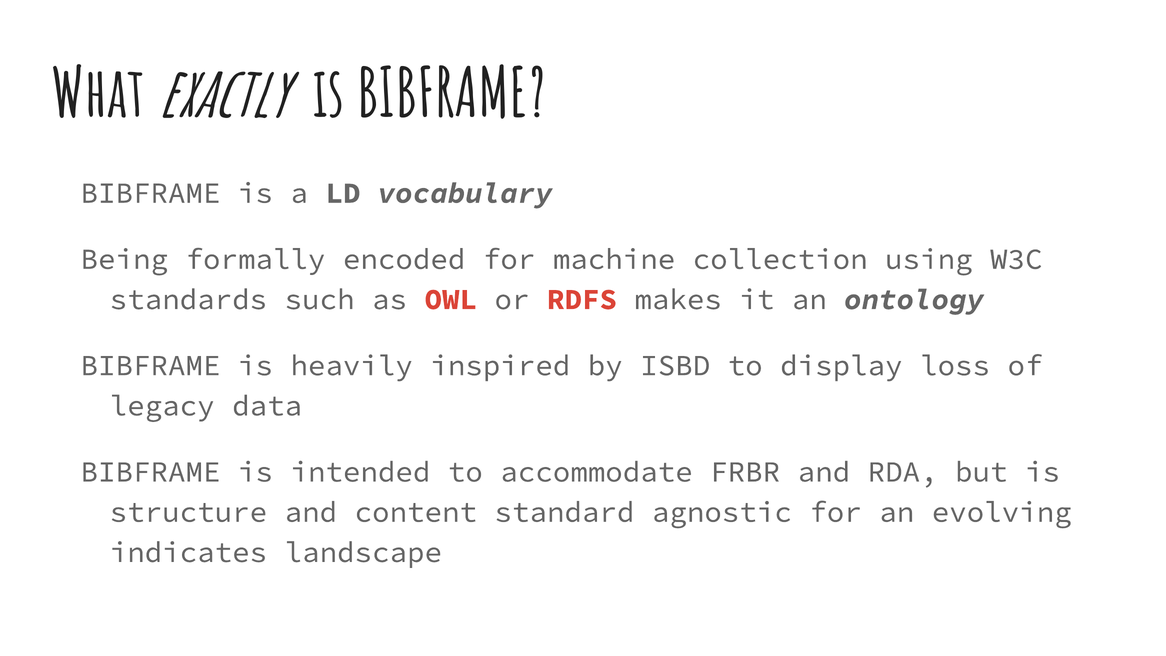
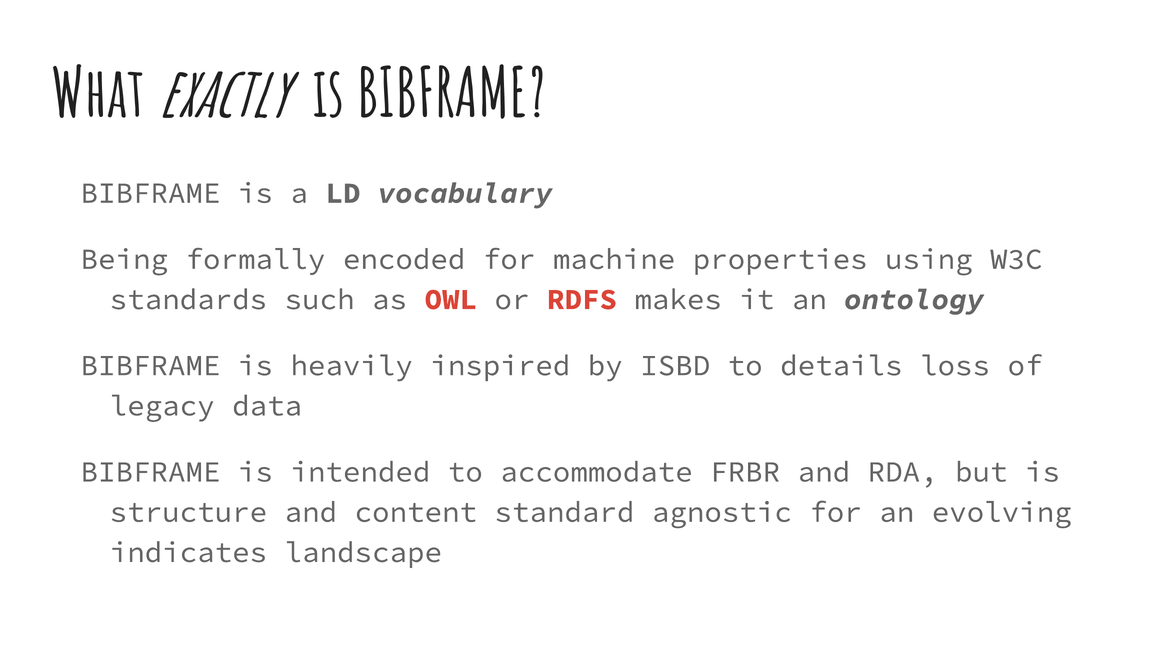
collection: collection -> properties
display: display -> details
